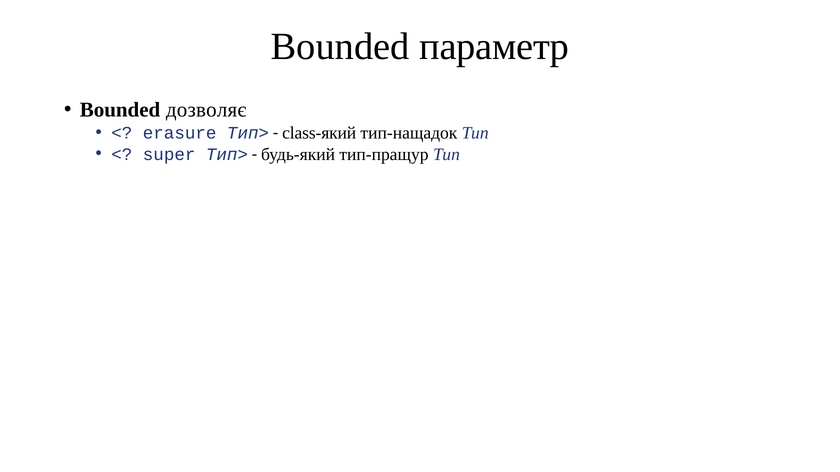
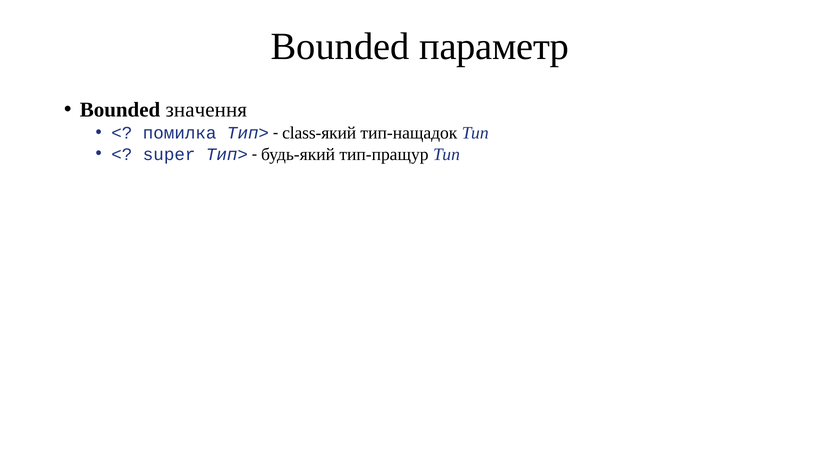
дозволяє: дозволяє -> значення
erasure: erasure -> помилка
